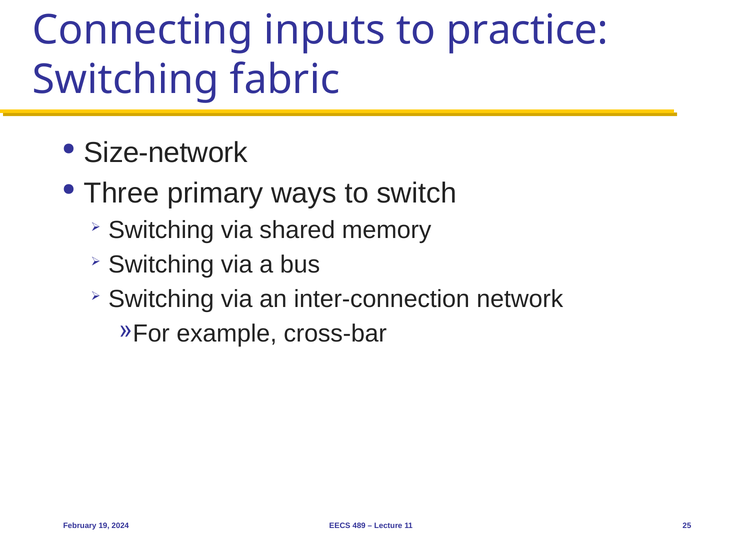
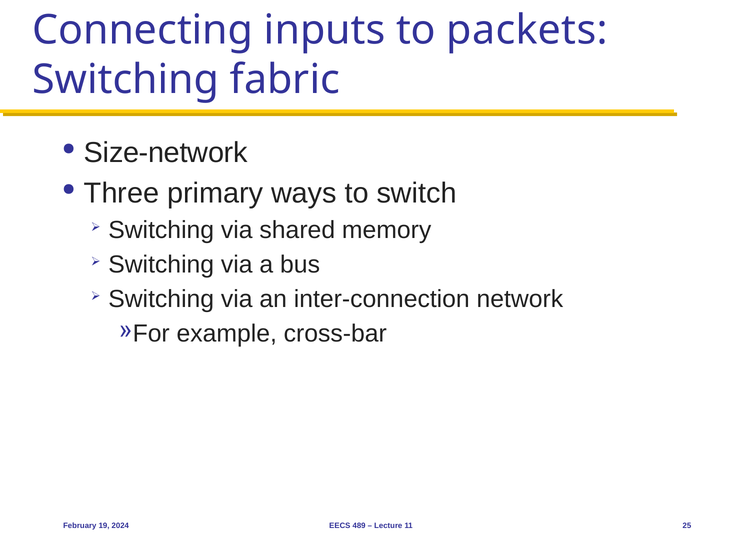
practice: practice -> packets
